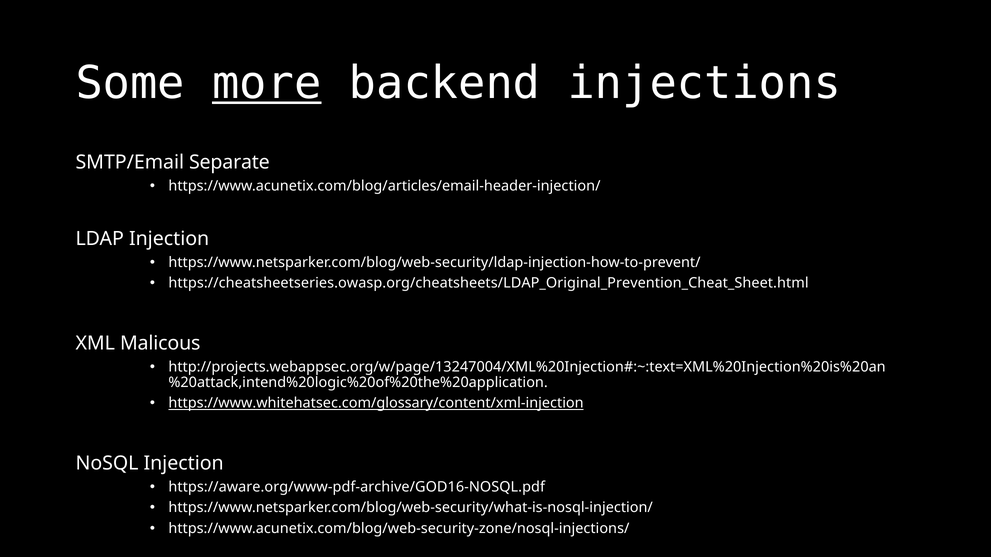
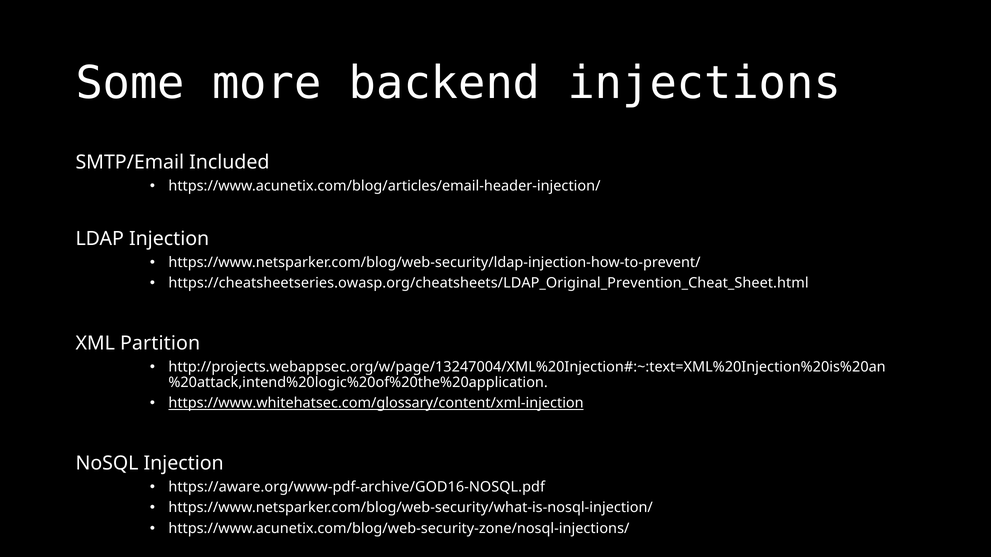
more underline: present -> none
Separate: Separate -> Included
Malicous: Malicous -> Partition
